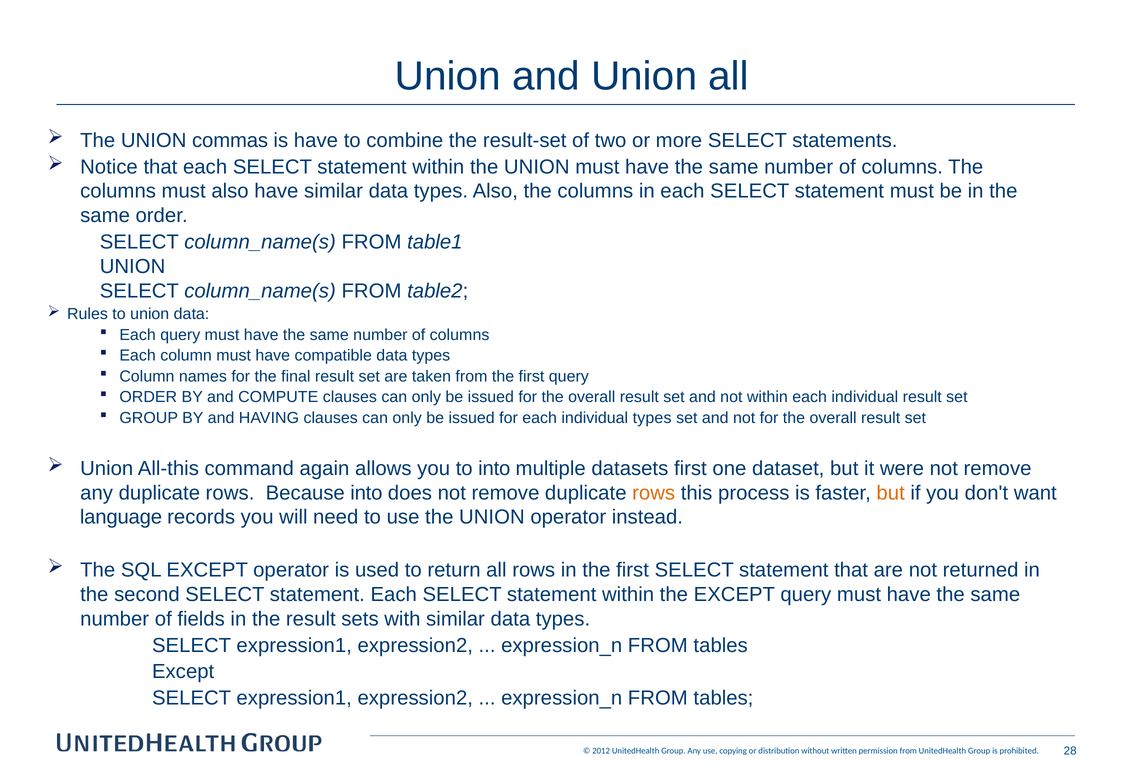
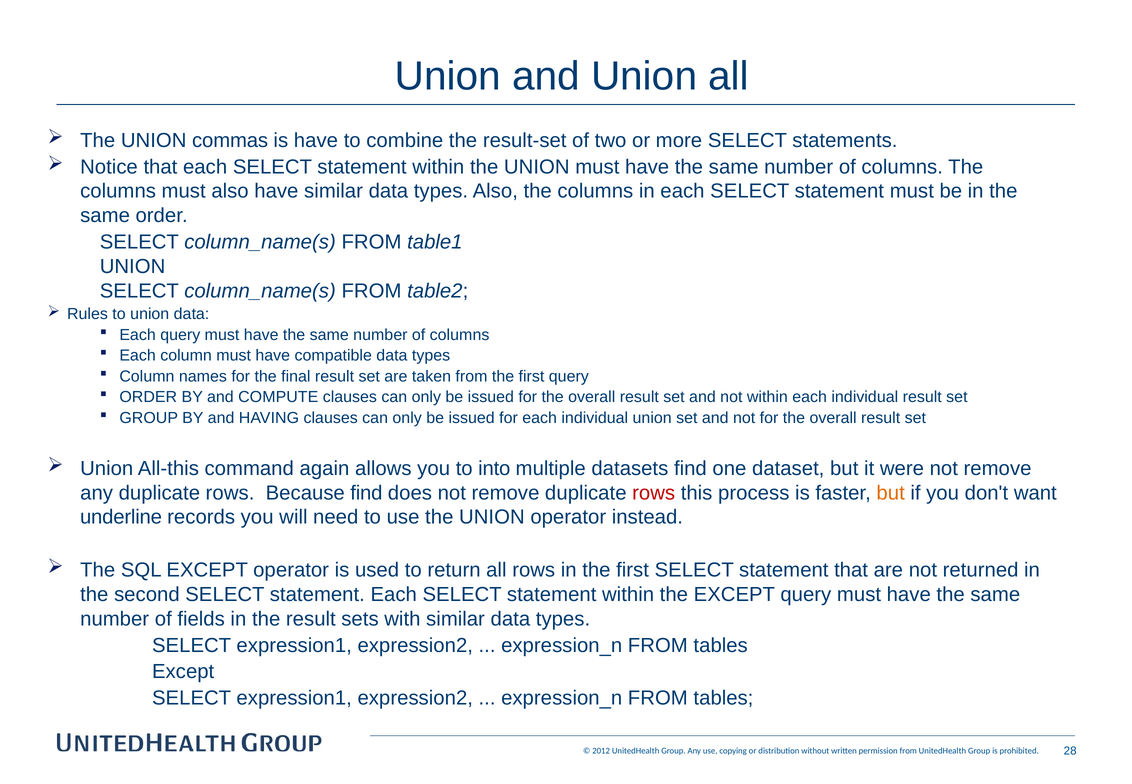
individual types: types -> union
datasets first: first -> find
Because into: into -> find
rows at (654, 493) colour: orange -> red
language: language -> underline
